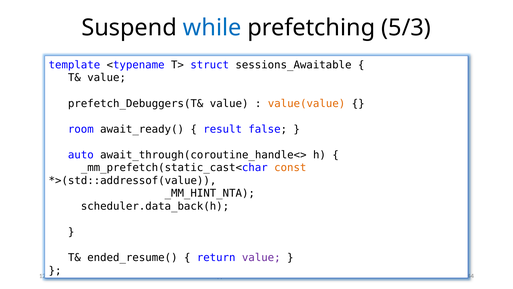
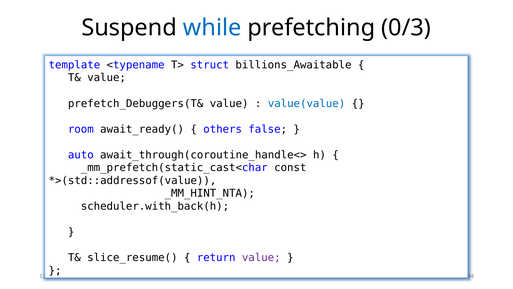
5/3: 5/3 -> 0/3
sessions_Awaitable: sessions_Awaitable -> billions_Awaitable
value(value colour: orange -> blue
result: result -> others
const colour: orange -> black
scheduler.data_back(h: scheduler.data_back(h -> scheduler.with_back(h
ended_resume(: ended_resume( -> slice_resume(
